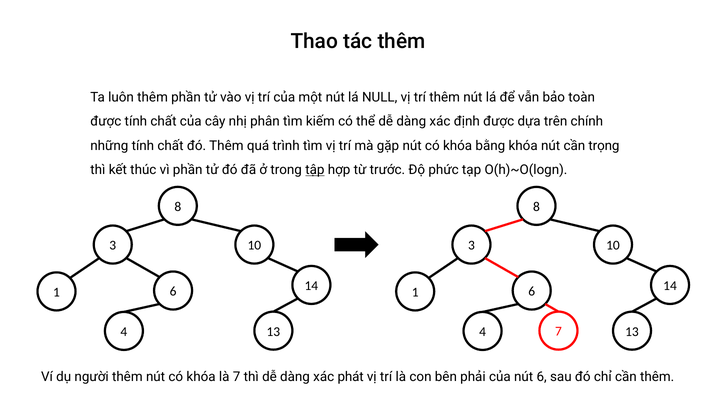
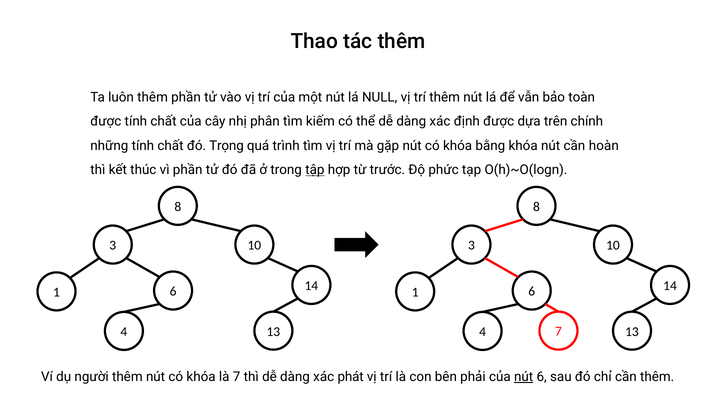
đó Thêm: Thêm -> Trọng
trọng: trọng -> hoàn
nút at (524, 376) underline: none -> present
